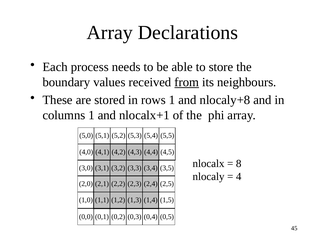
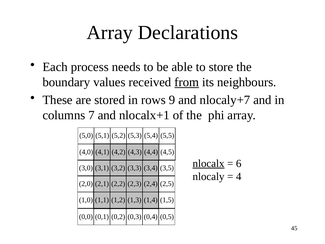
rows 1: 1 -> 9
nlocaly+8: nlocaly+8 -> nlocaly+7
columns 1: 1 -> 7
nlocalx underline: none -> present
8: 8 -> 6
